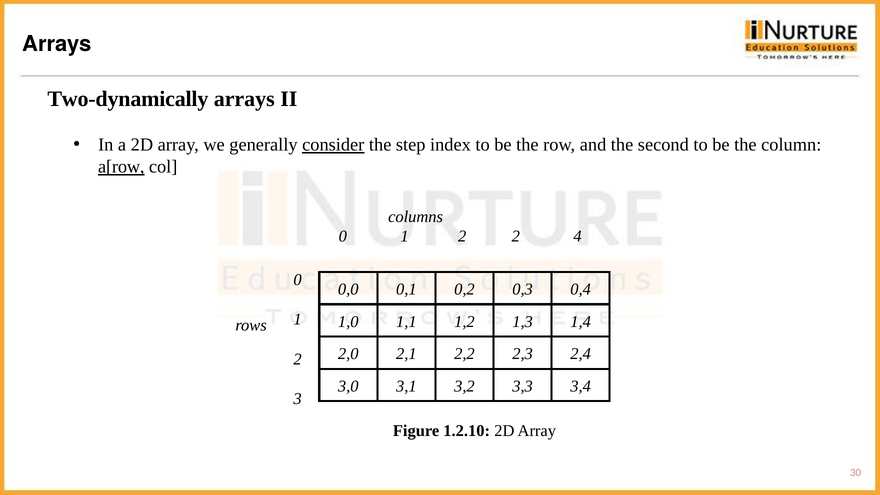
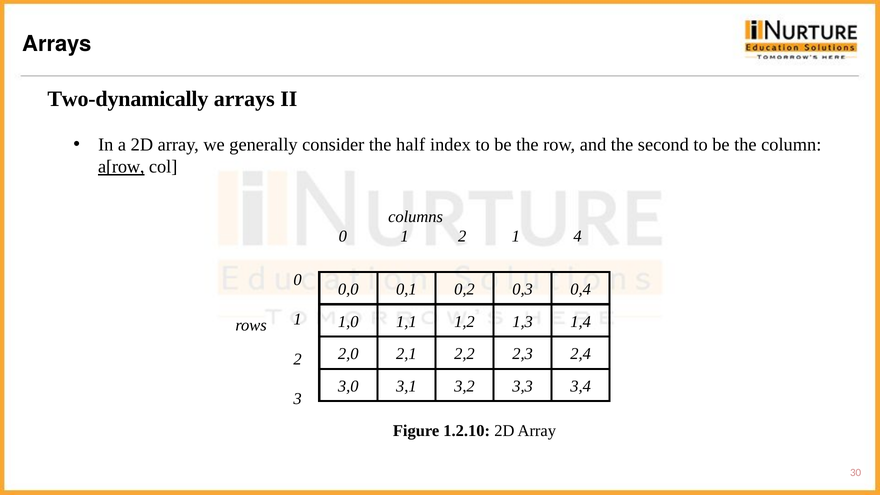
consider underline: present -> none
step: step -> half
2 2: 2 -> 1
